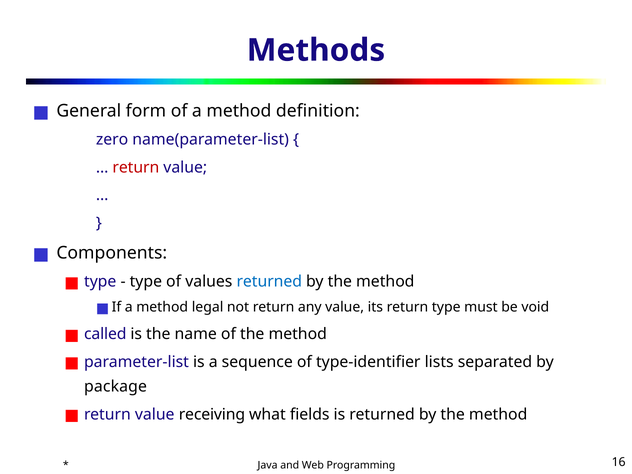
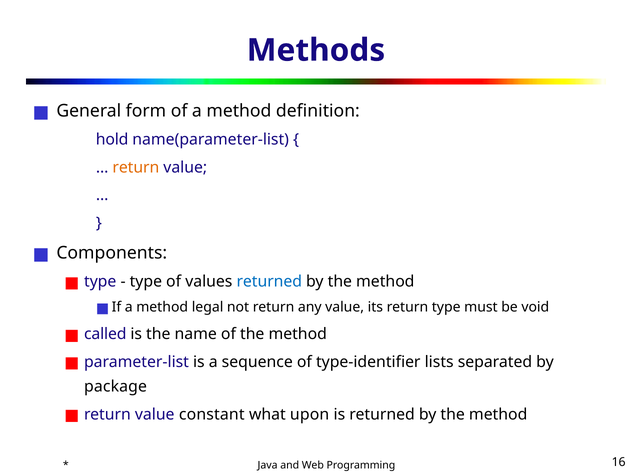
zero: zero -> hold
return at (136, 167) colour: red -> orange
receiving: receiving -> constant
fields: fields -> upon
